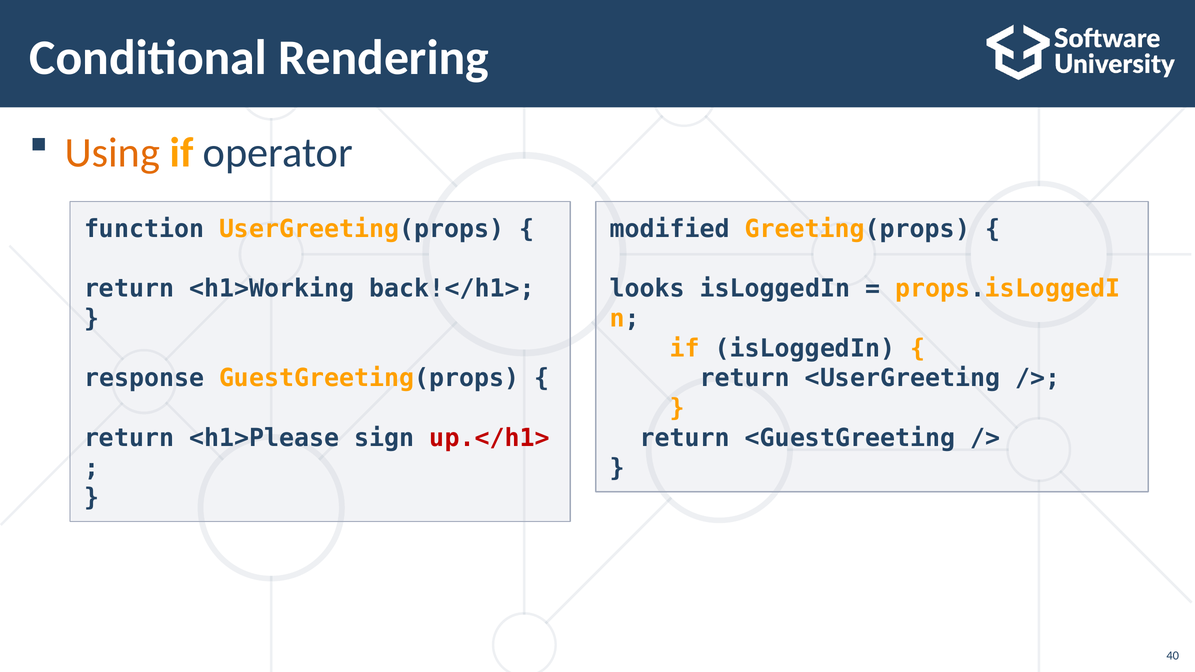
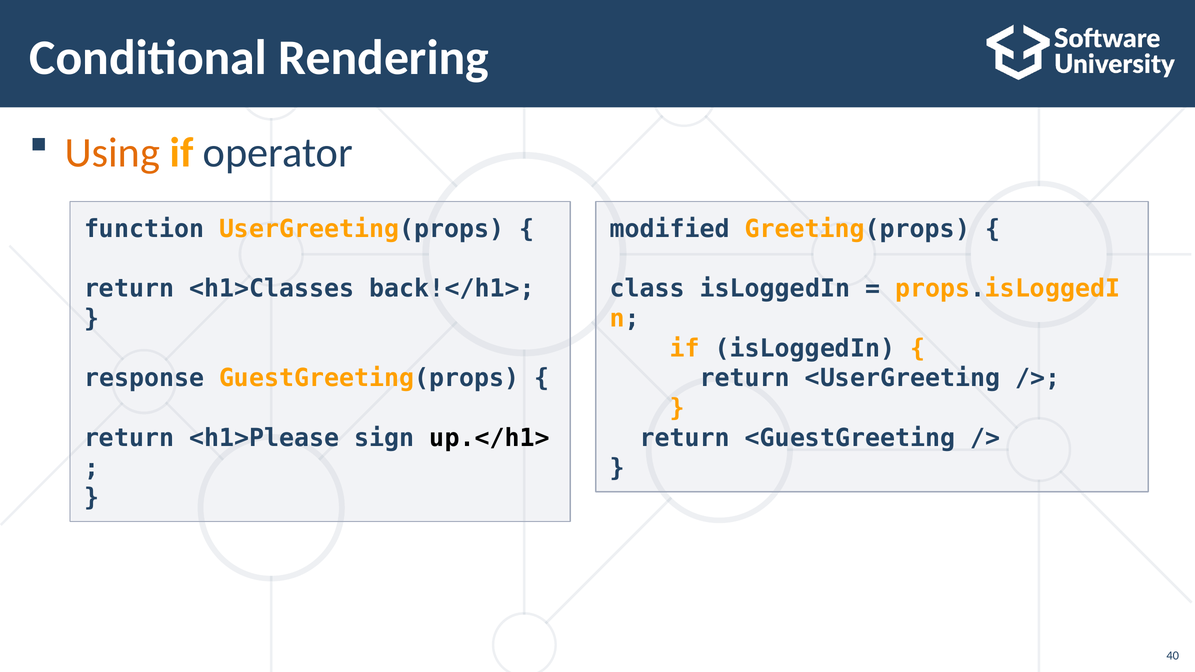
<h1>Working: <h1>Working -> <h1>Classes
looks: looks -> class
up.</h1> colour: red -> black
